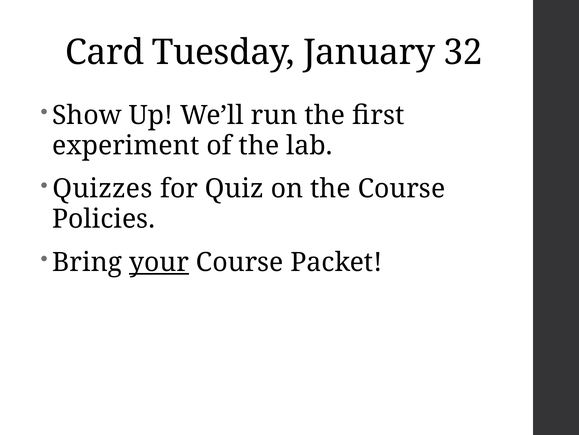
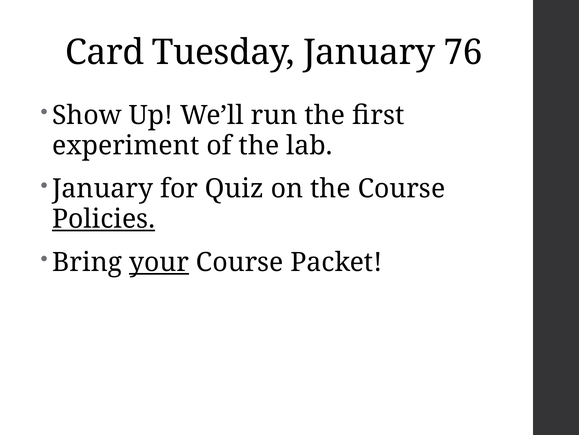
32: 32 -> 76
Quizzes at (102, 188): Quizzes -> January
Policies underline: none -> present
